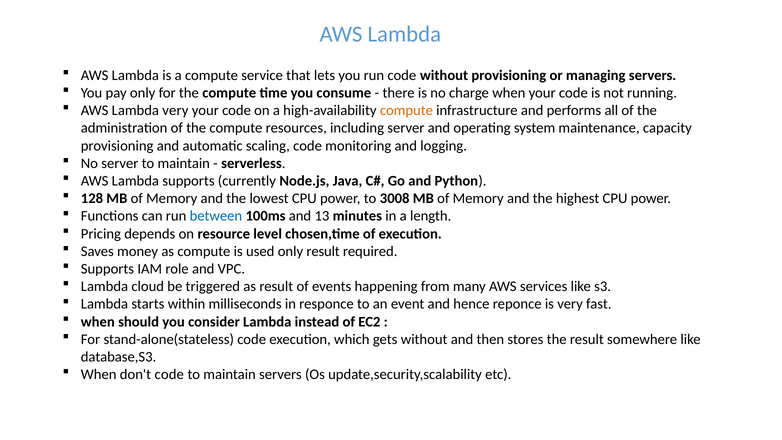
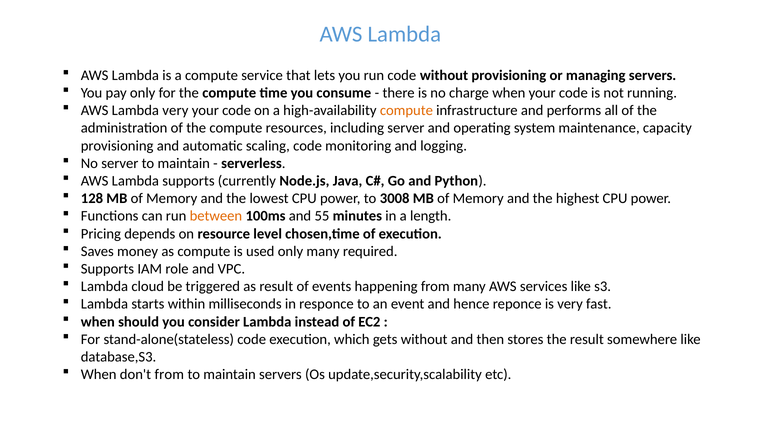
between colour: blue -> orange
13: 13 -> 55
only result: result -> many
don't code: code -> from
